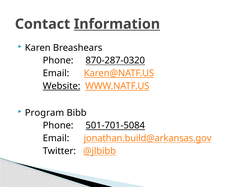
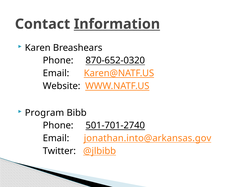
870-287-0320: 870-287-0320 -> 870-652-0320
Website underline: present -> none
501-701-5084: 501-701-5084 -> 501-701-2740
jonathan.build@arkansas.gov: jonathan.build@arkansas.gov -> jonathan.into@arkansas.gov
